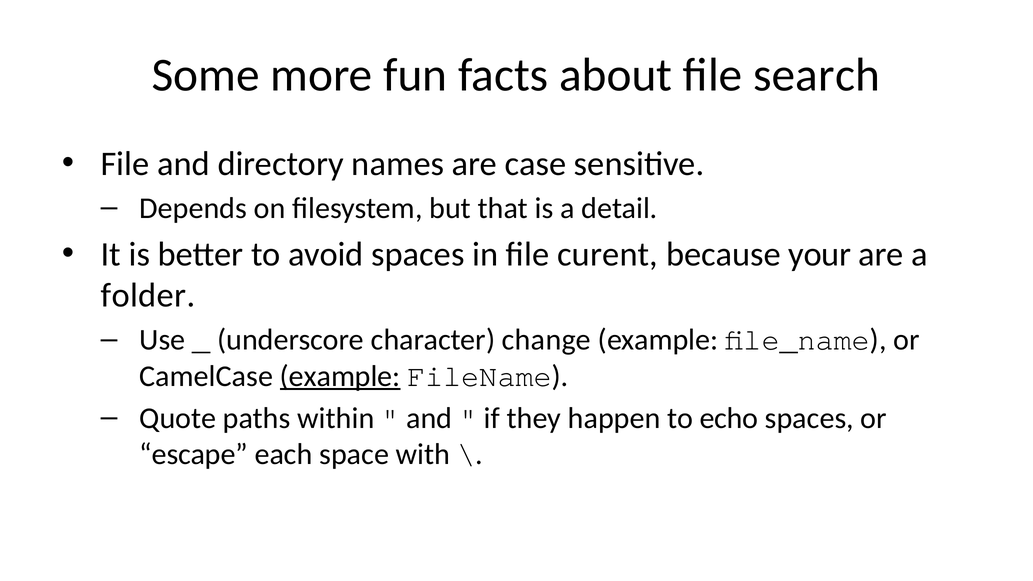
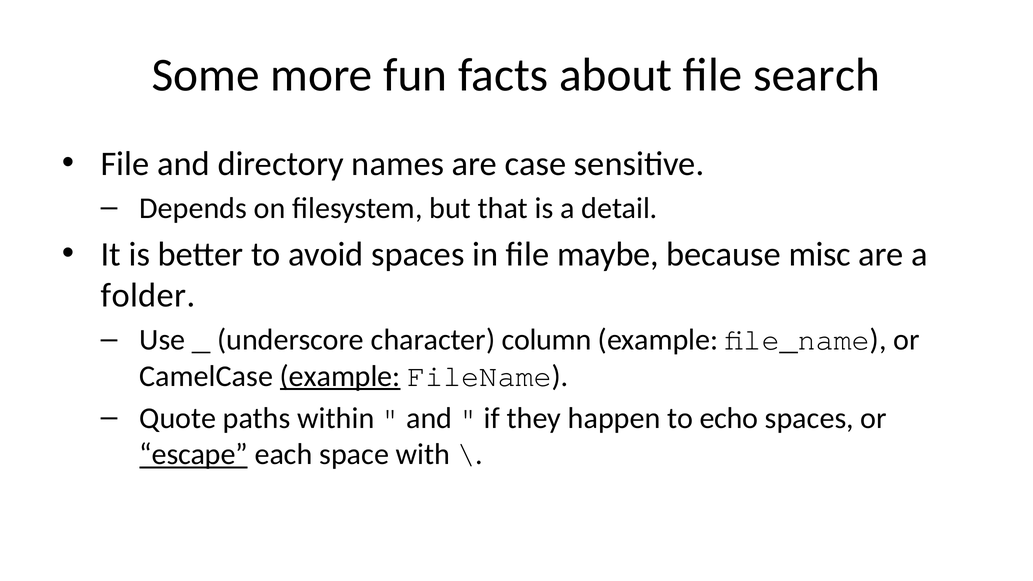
curent: curent -> maybe
your: your -> misc
change: change -> column
escape underline: none -> present
